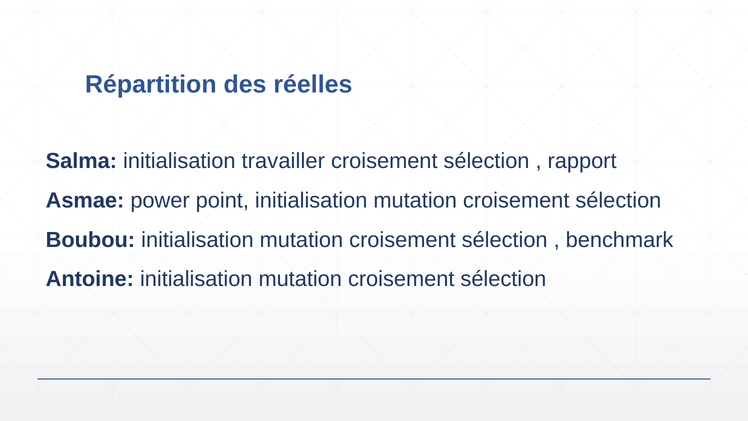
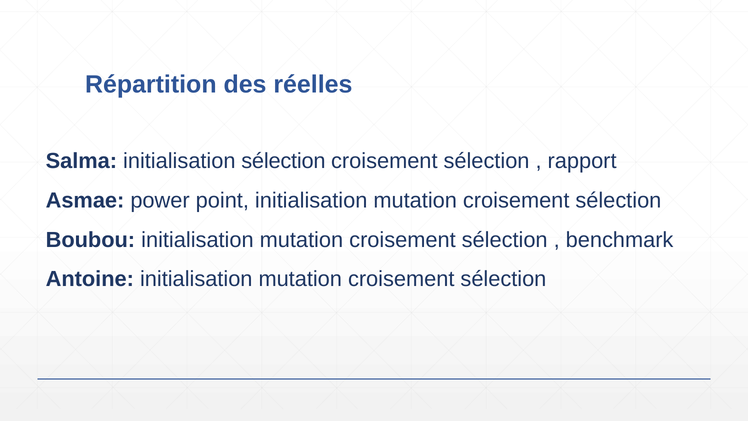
initialisation travailler: travailler -> sélection
